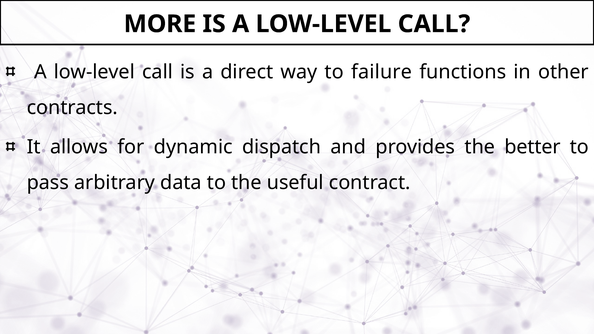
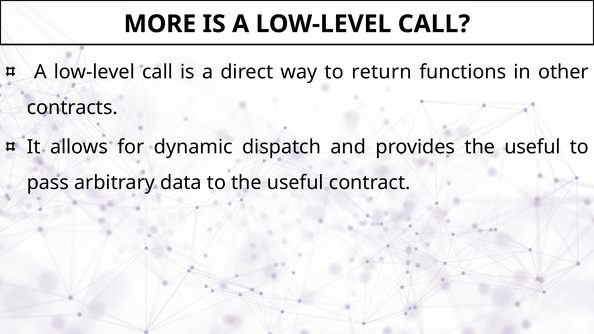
failure: failure -> return
provides the better: better -> useful
